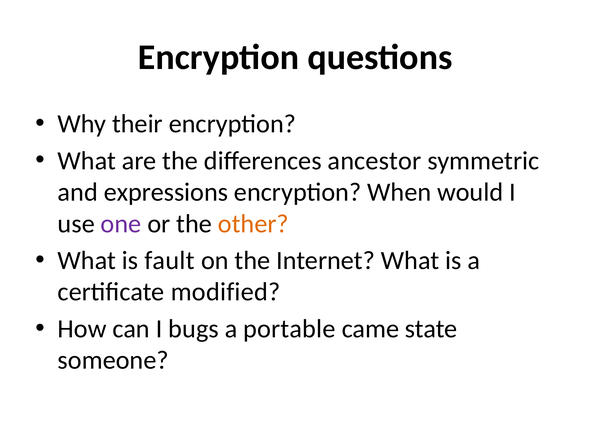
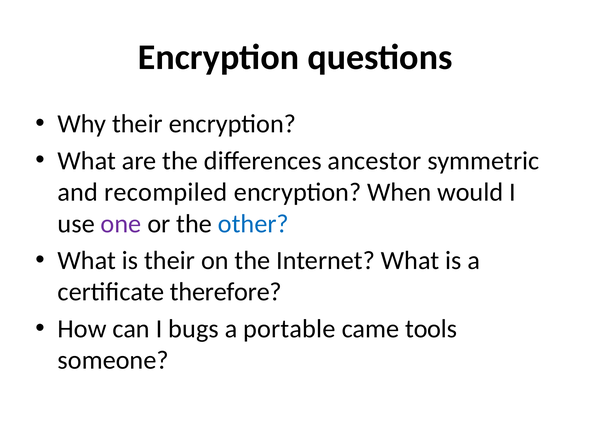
expressions: expressions -> recompiled
other colour: orange -> blue
is fault: fault -> their
modified: modified -> therefore
state: state -> tools
